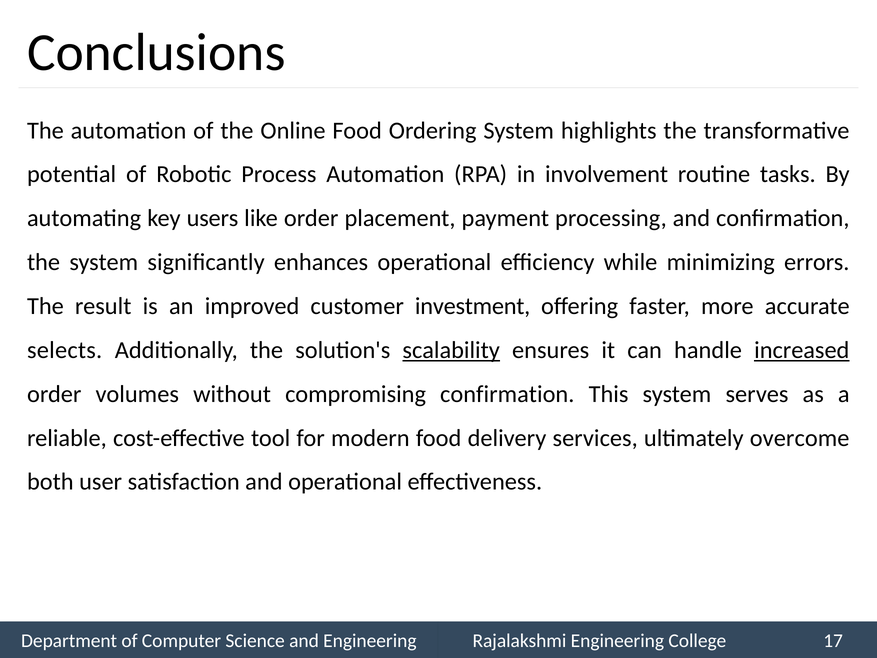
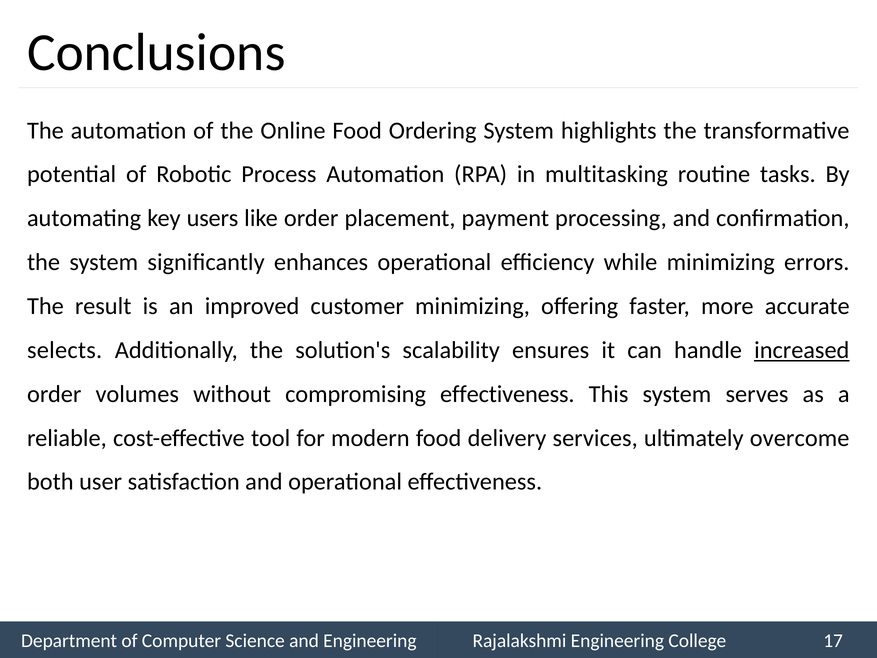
involvement: involvement -> multitasking
customer investment: investment -> minimizing
scalability underline: present -> none
compromising confirmation: confirmation -> effectiveness
